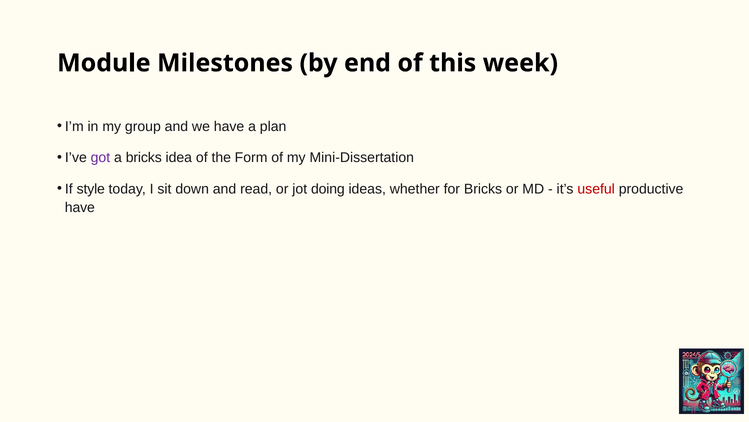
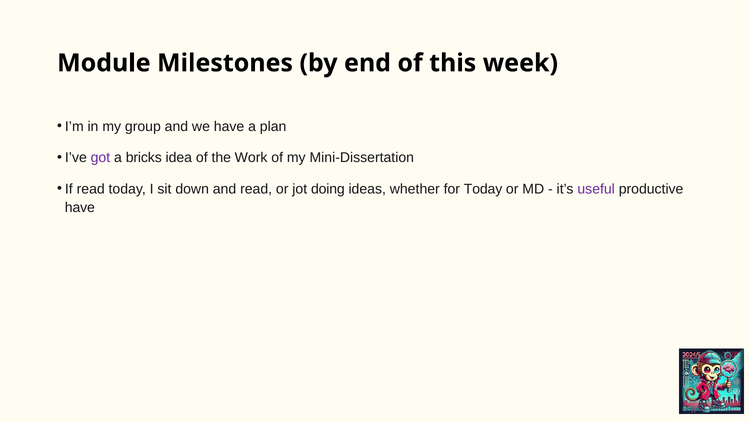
Form: Form -> Work
If style: style -> read
for Bricks: Bricks -> Today
useful colour: red -> purple
